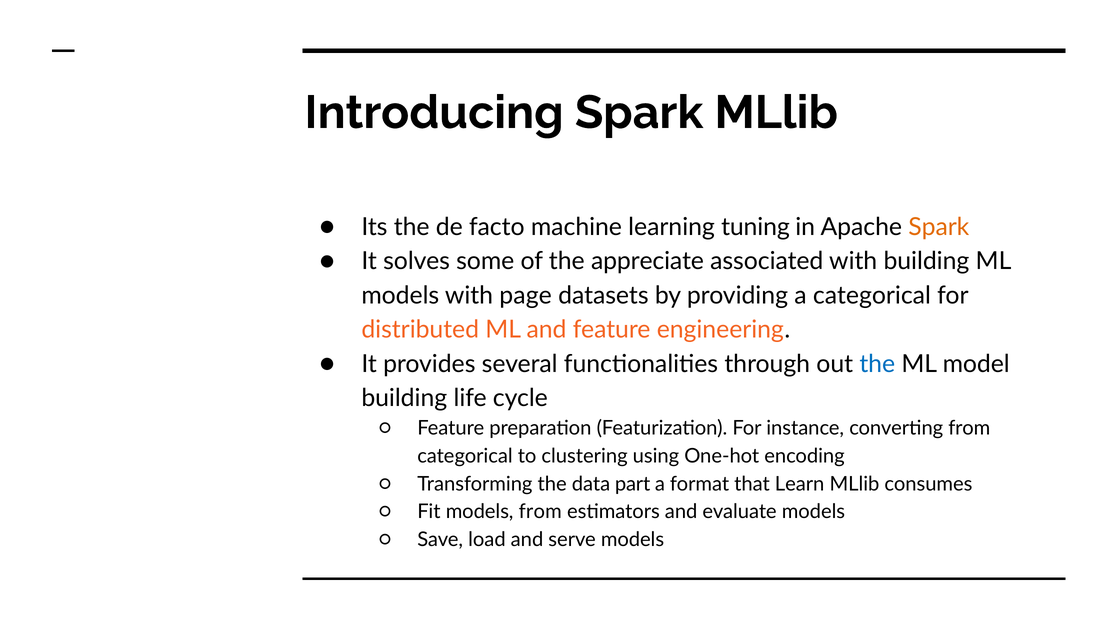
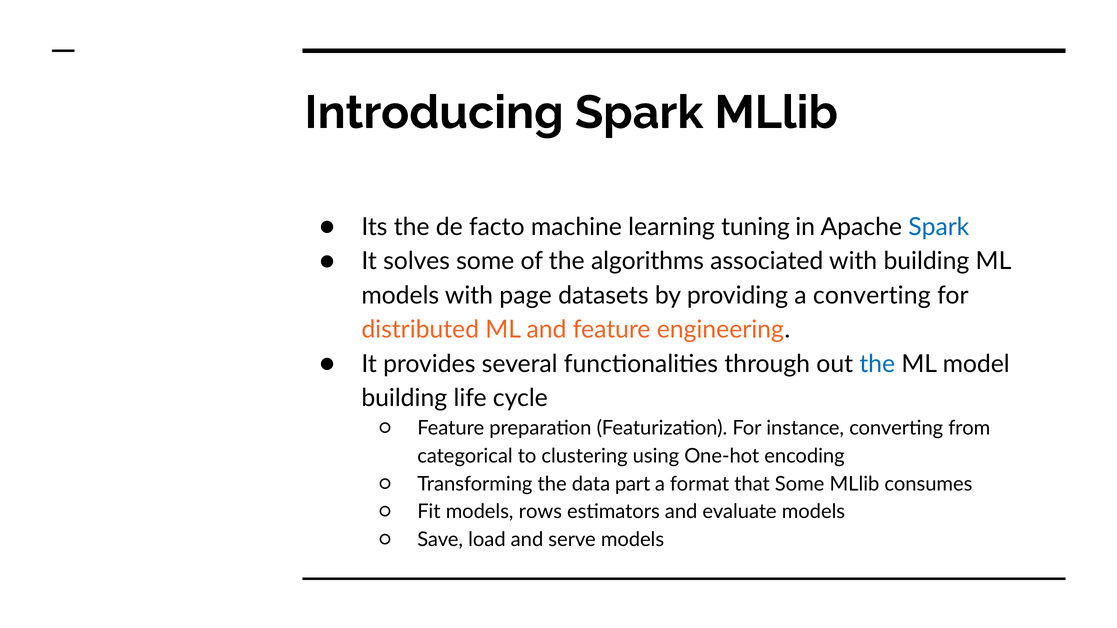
Spark at (939, 227) colour: orange -> blue
appreciate: appreciate -> algorithms
a categorical: categorical -> converting
that Learn: Learn -> Some
models from: from -> rows
